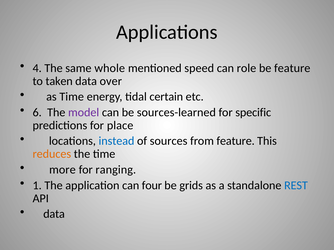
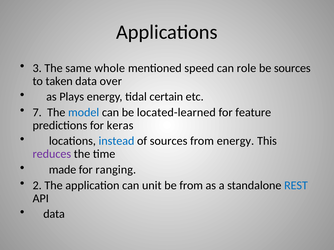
4: 4 -> 3
be feature: feature -> sources
as Time: Time -> Plays
6: 6 -> 7
model colour: purple -> blue
sources-learned: sources-learned -> located-learned
specific: specific -> feature
place: place -> keras
from feature: feature -> energy
reduces colour: orange -> purple
more: more -> made
1: 1 -> 2
four: four -> unit
be grids: grids -> from
